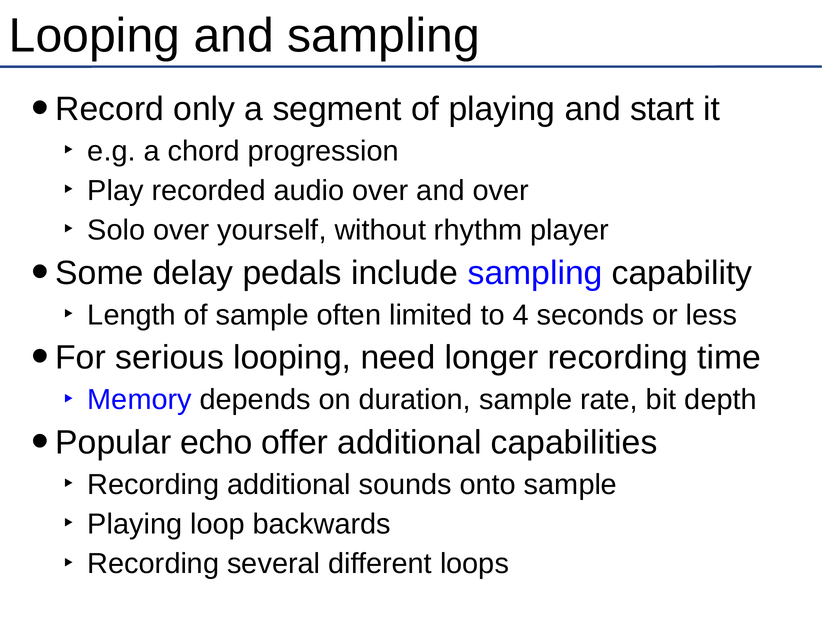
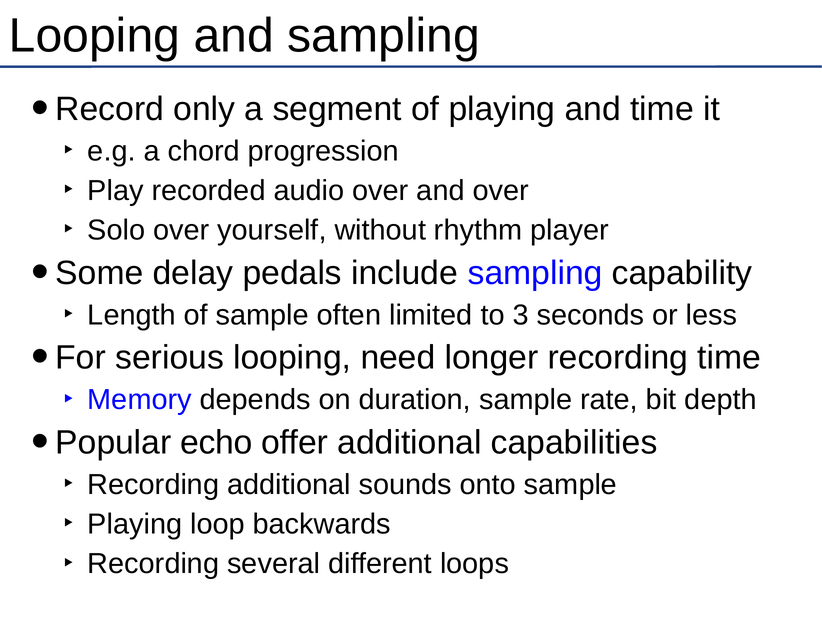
and start: start -> time
4: 4 -> 3
